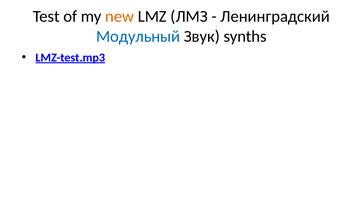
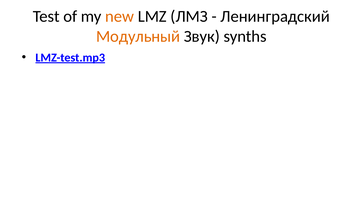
Модульный colour: blue -> orange
